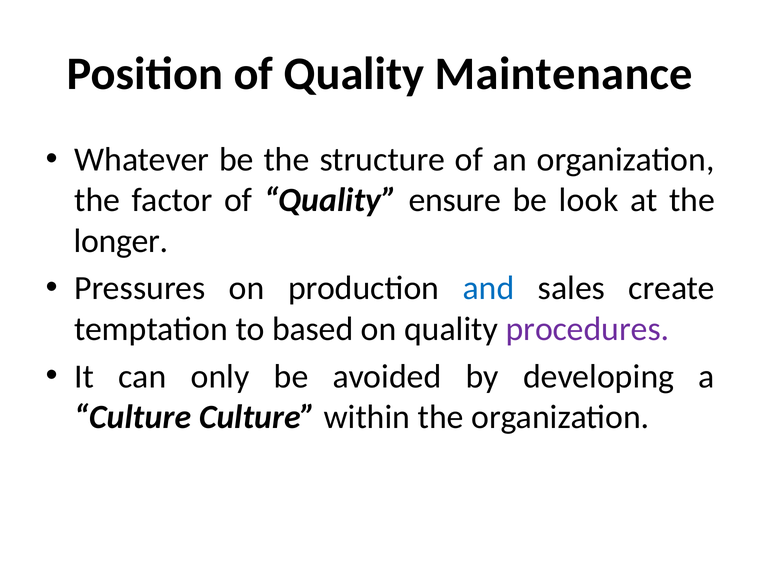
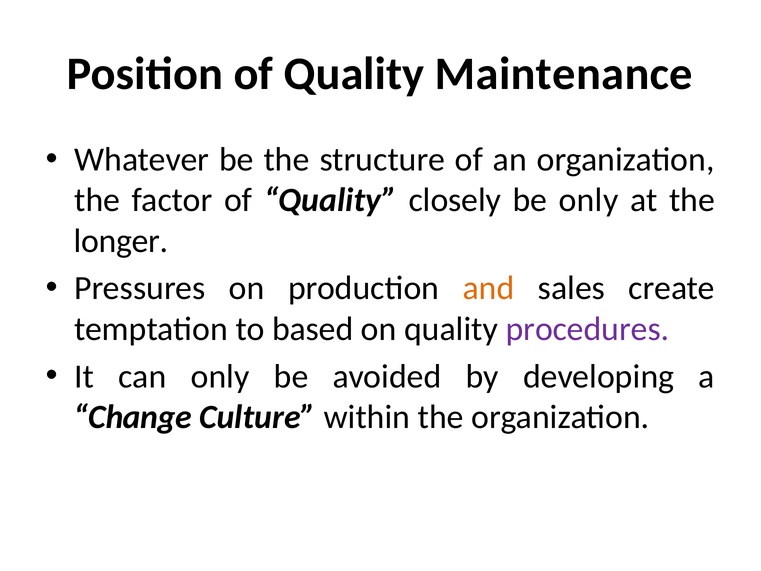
ensure: ensure -> closely
be look: look -> only
and colour: blue -> orange
Culture at (133, 417): Culture -> Change
